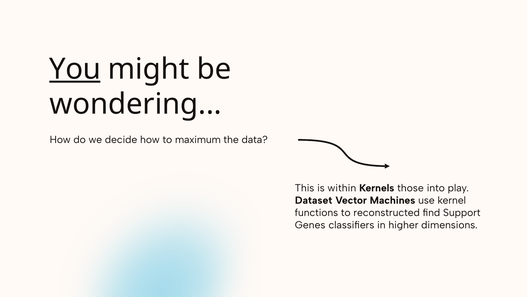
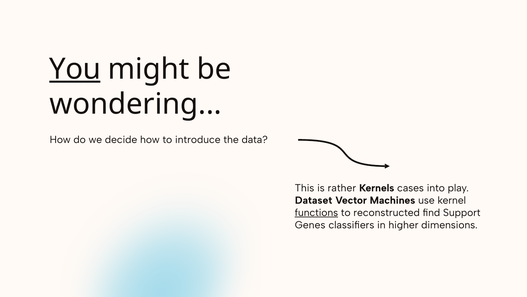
maximum: maximum -> introduce
within: within -> rather
those: those -> cases
functions underline: none -> present
